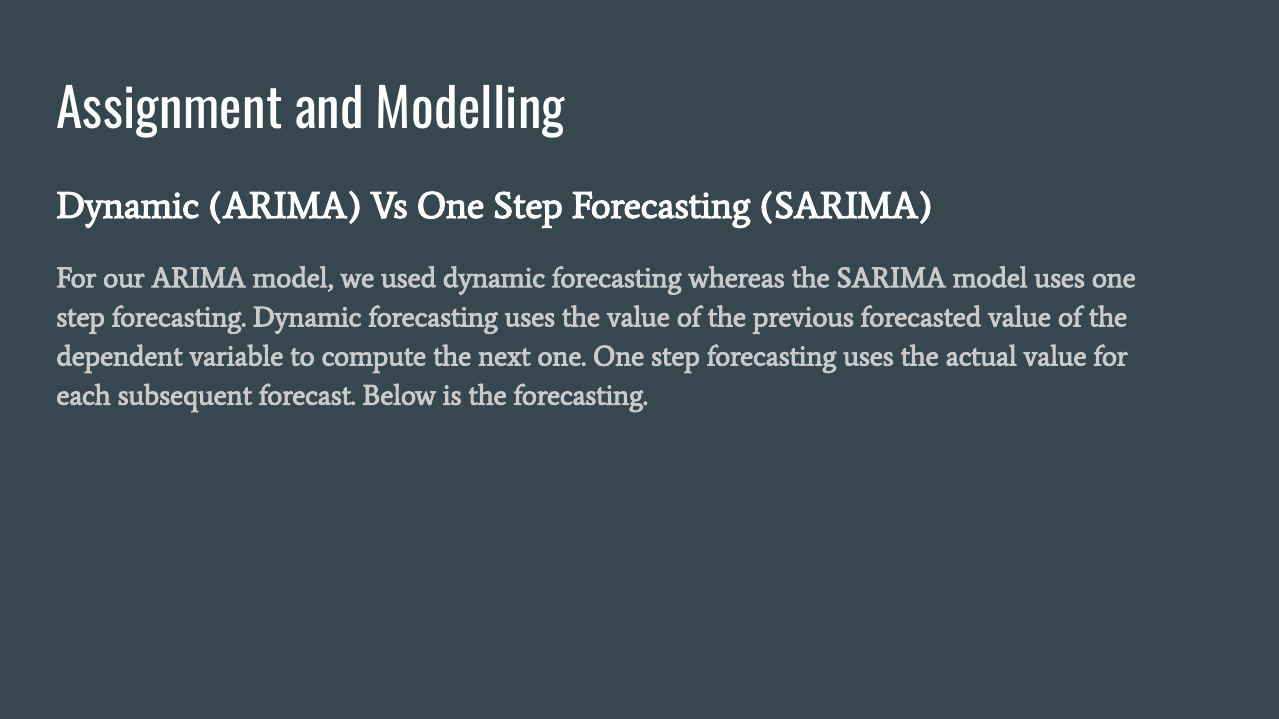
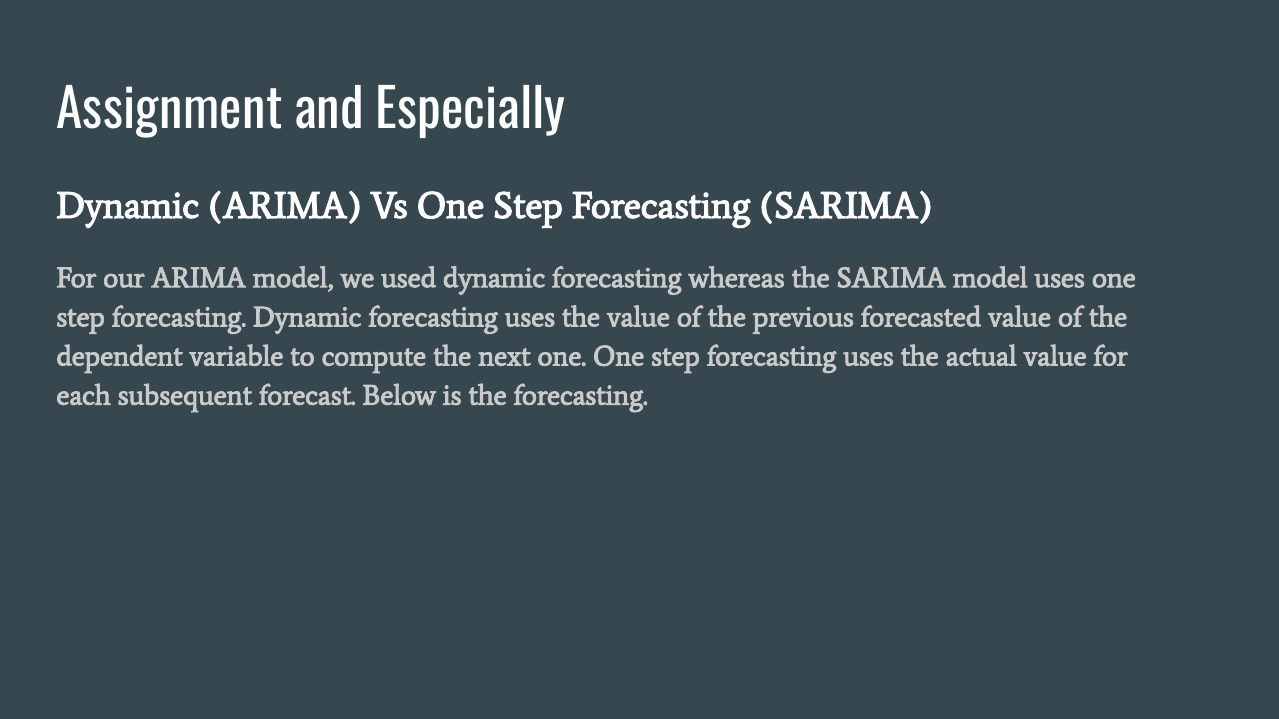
Modelling: Modelling -> Especially
